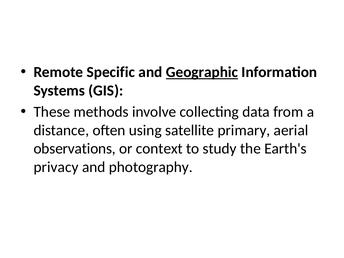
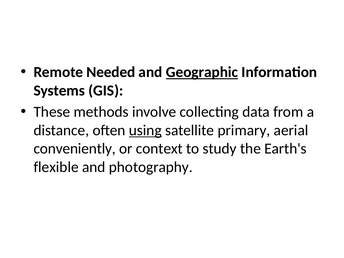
Specific: Specific -> Needed
using underline: none -> present
observations: observations -> conveniently
privacy: privacy -> flexible
